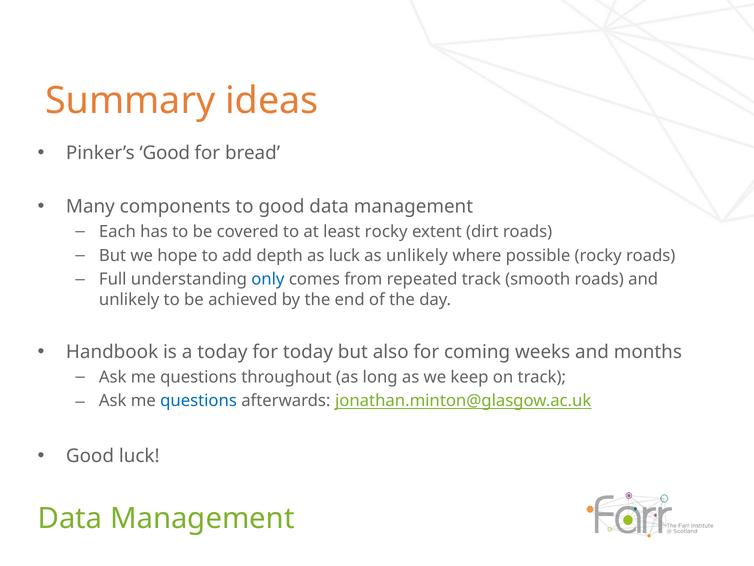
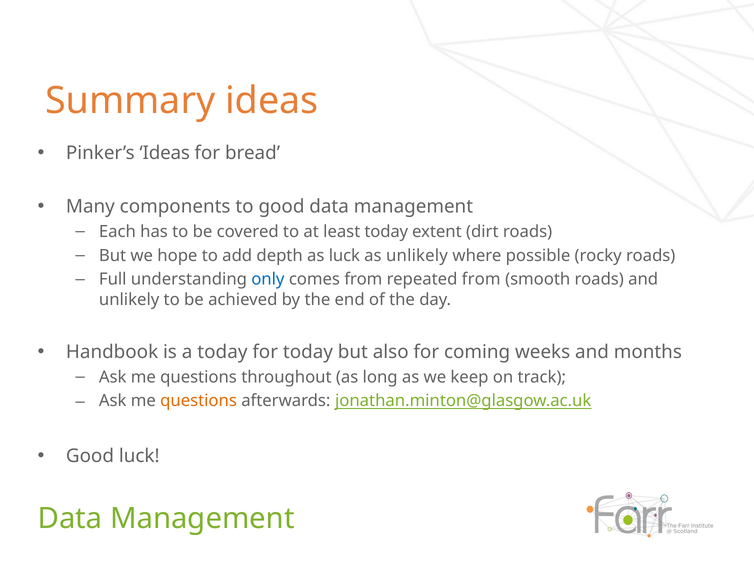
Pinker’s Good: Good -> Ideas
least rocky: rocky -> today
repeated track: track -> from
questions at (199, 401) colour: blue -> orange
